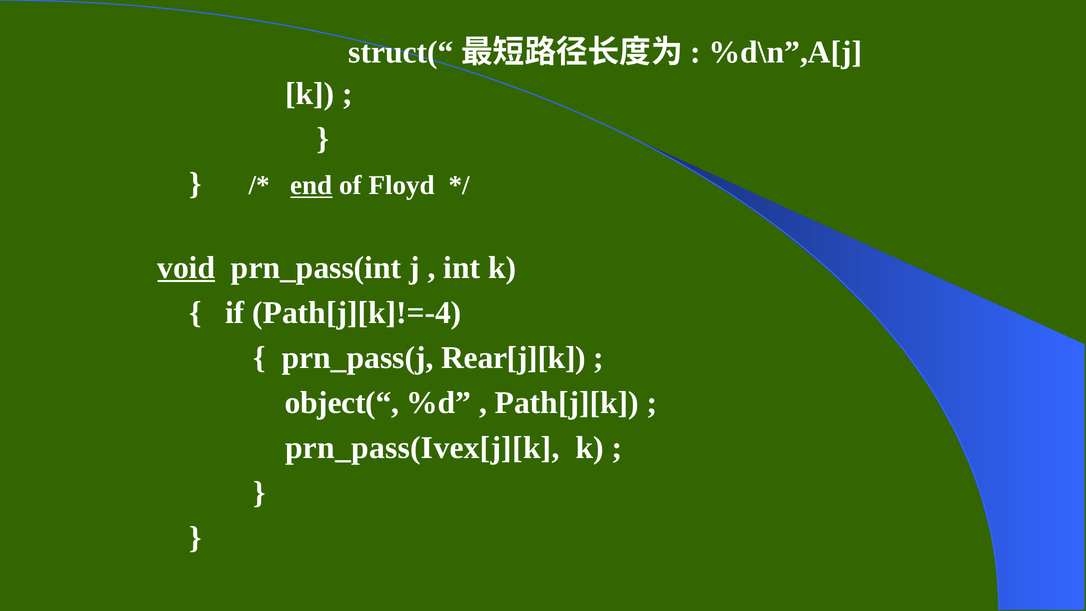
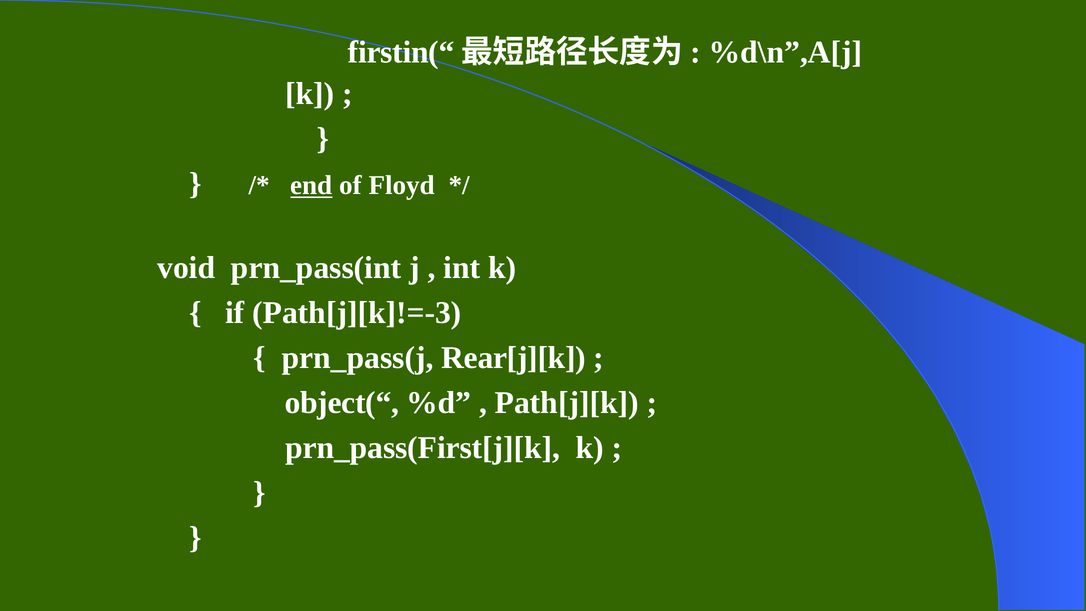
struct(“: struct(“ -> firstin(“
void underline: present -> none
Path[j][k]!=-4: Path[j][k]!=-4 -> Path[j][k]!=-3
prn_pass(Ivex[j][k: prn_pass(Ivex[j][k -> prn_pass(First[j][k
